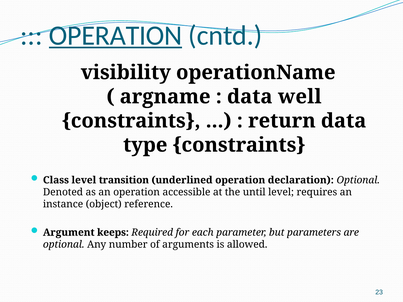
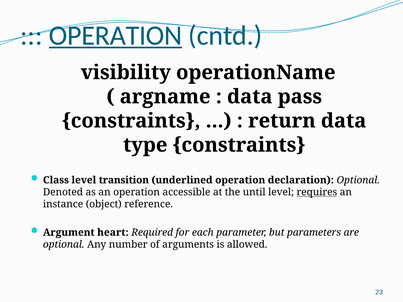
well: well -> pass
requires underline: none -> present
keeps: keeps -> heart
